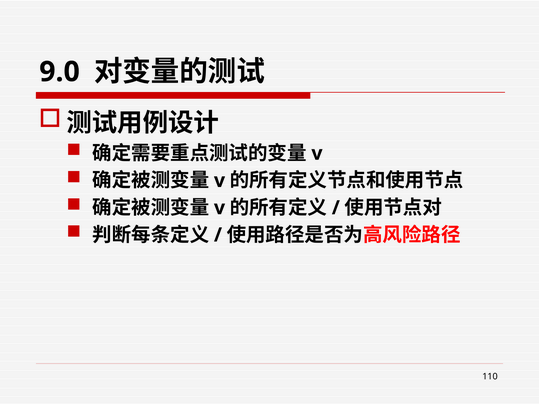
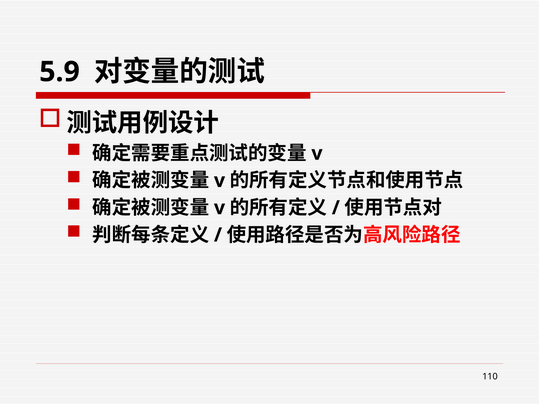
9.0: 9.0 -> 5.9
